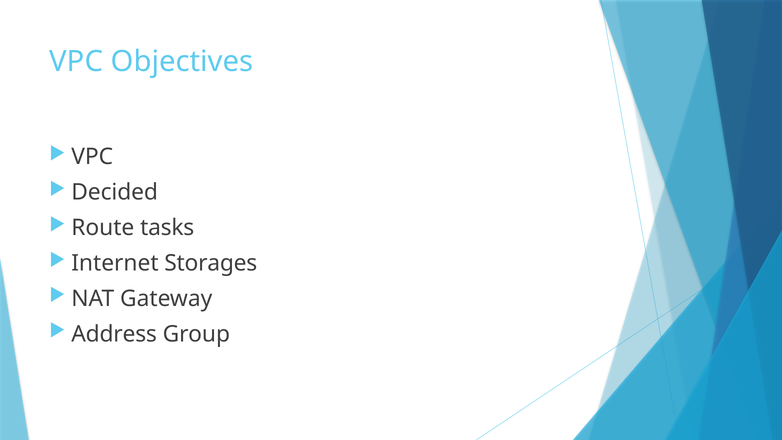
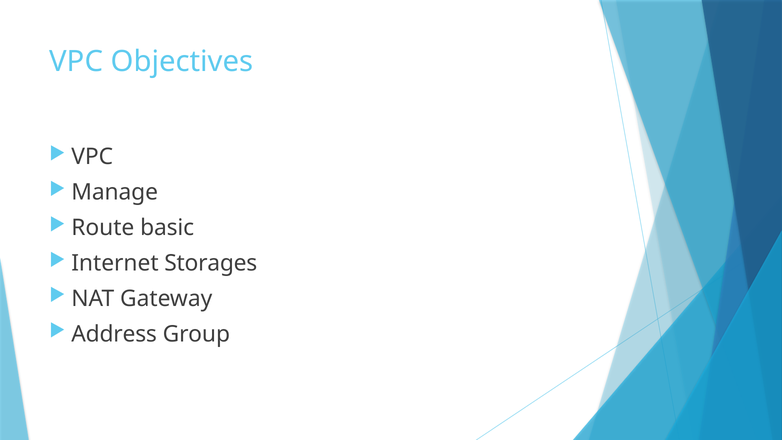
Decided: Decided -> Manage
tasks: tasks -> basic
